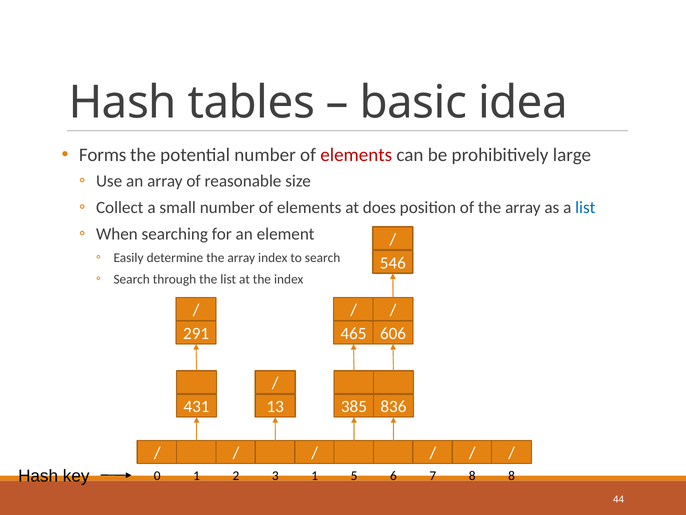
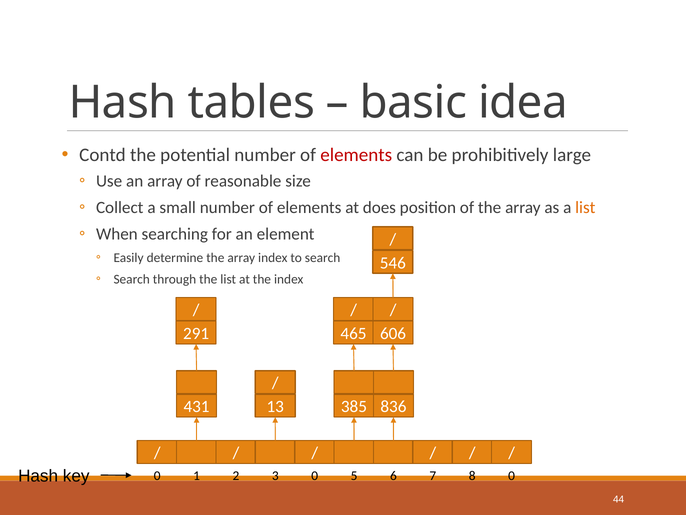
Forms: Forms -> Contd
list at (585, 207) colour: blue -> orange
3 1: 1 -> 0
8 8: 8 -> 0
